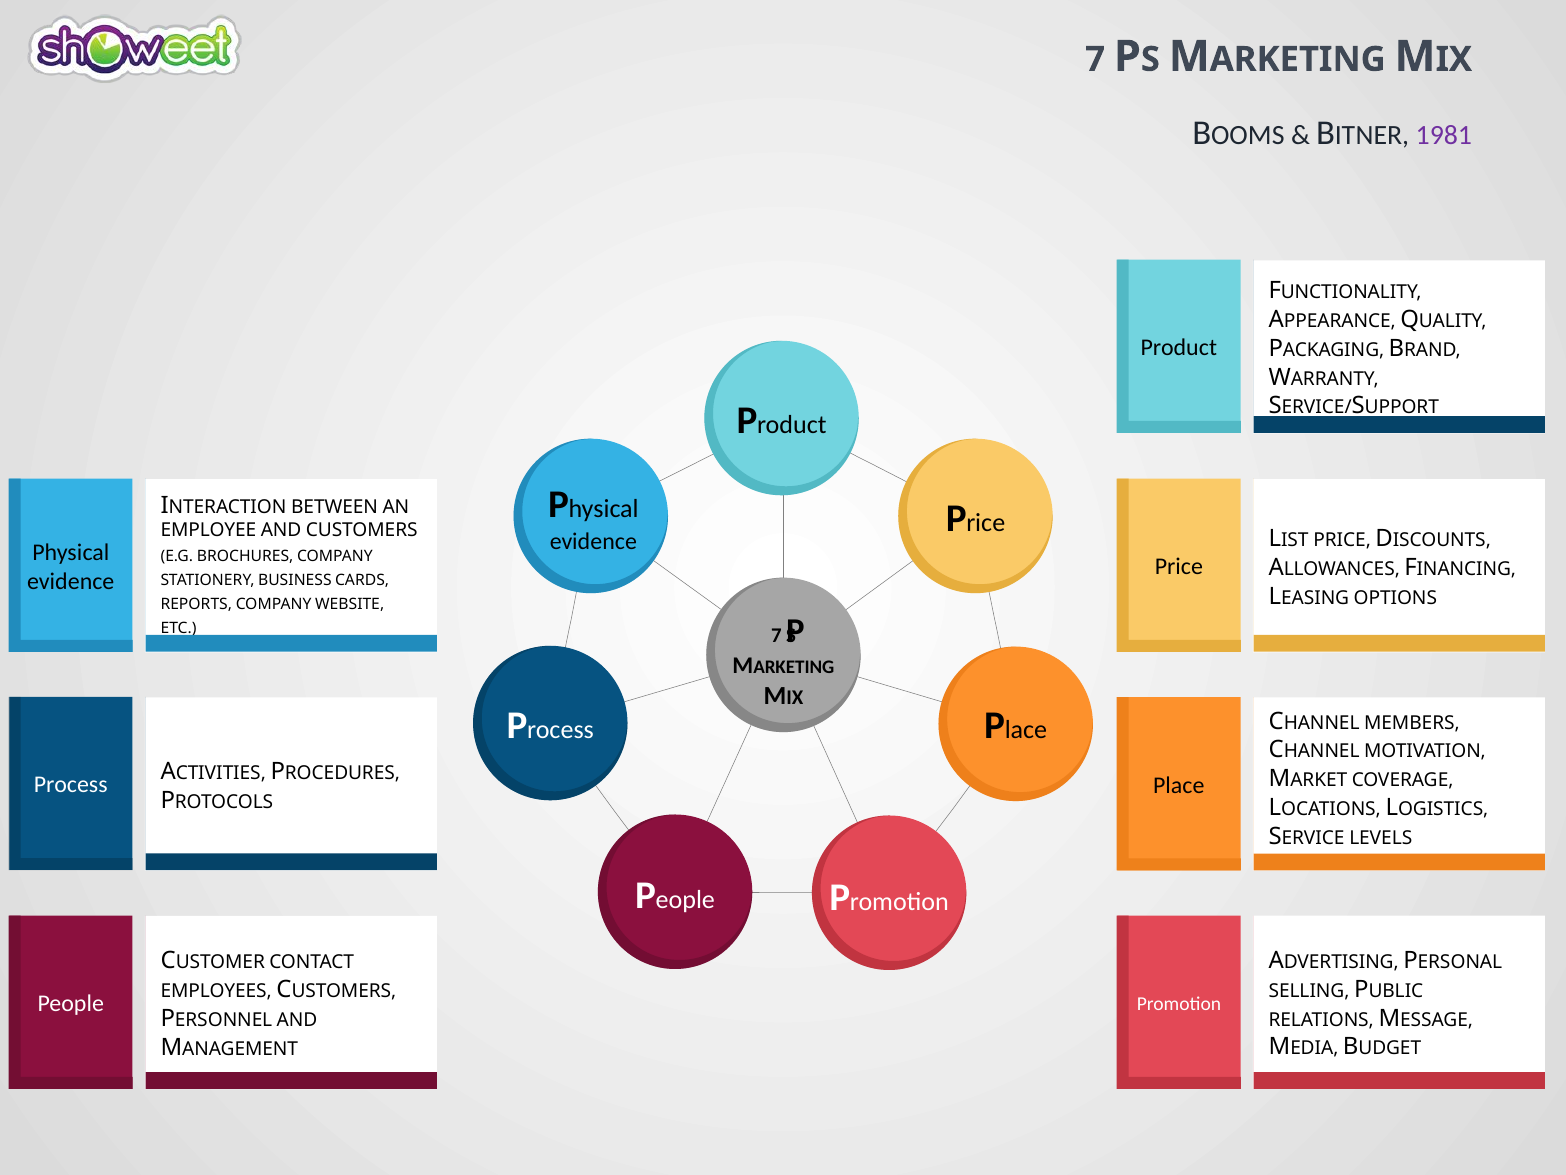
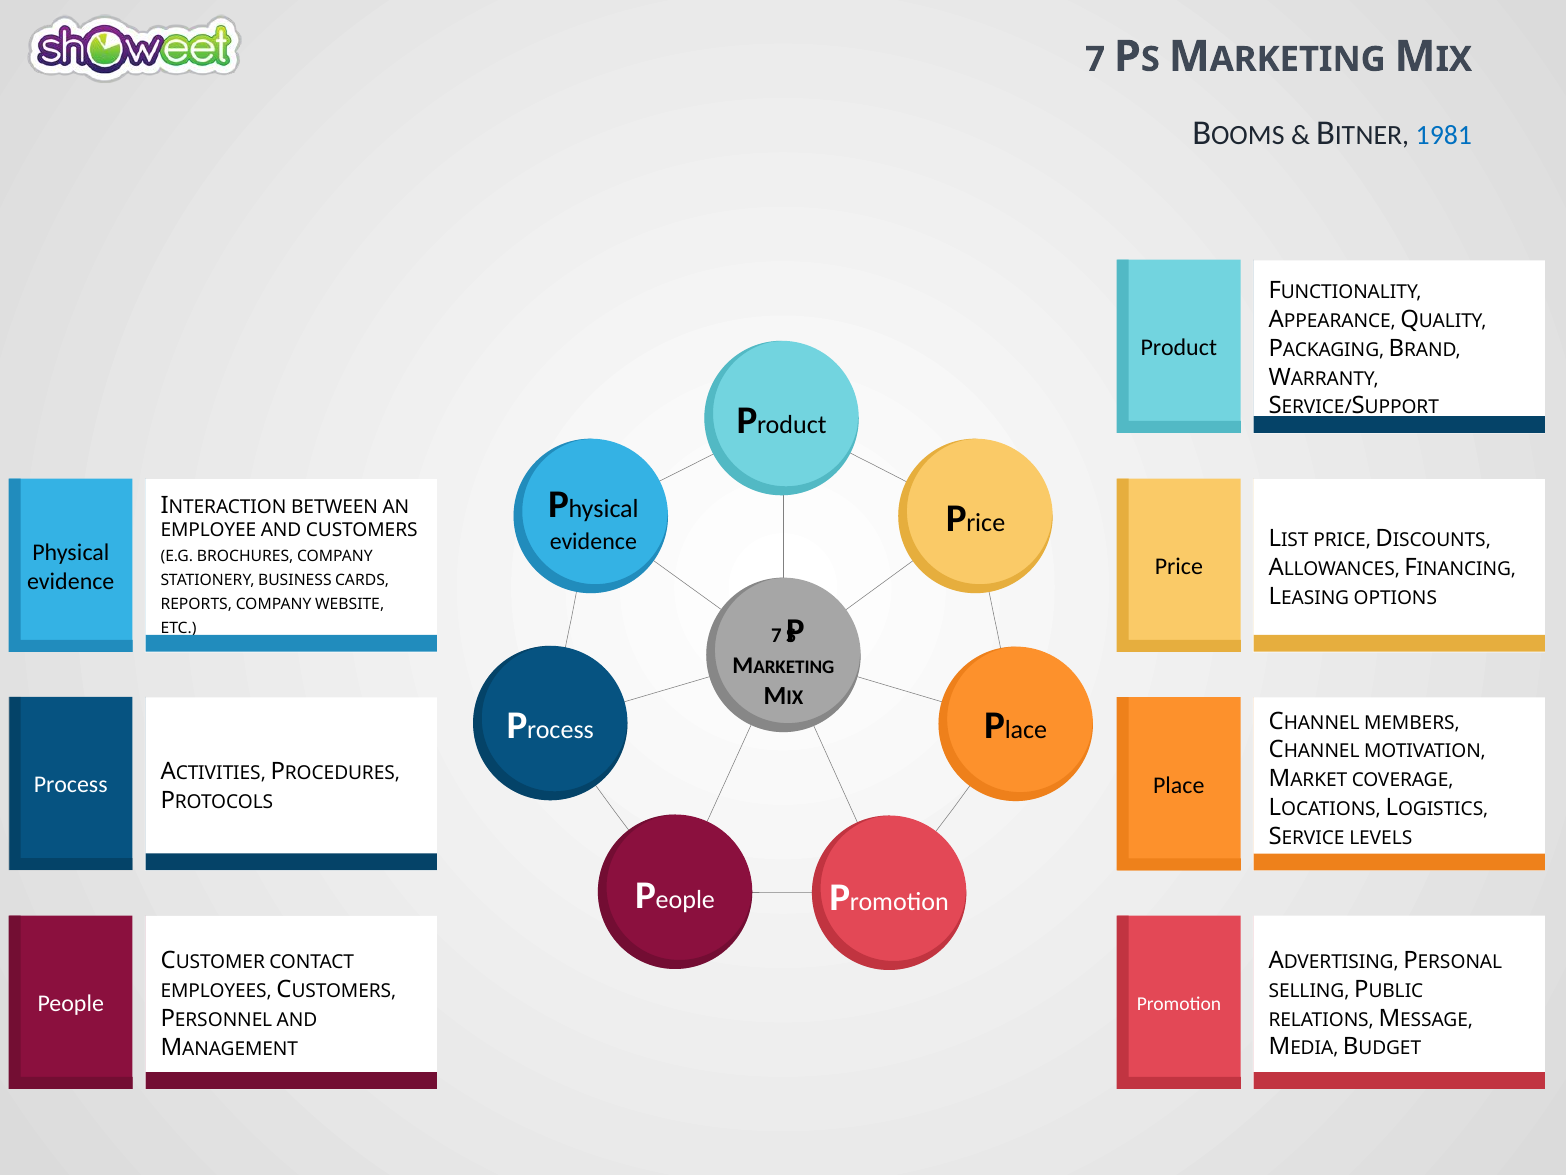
1981 colour: purple -> blue
